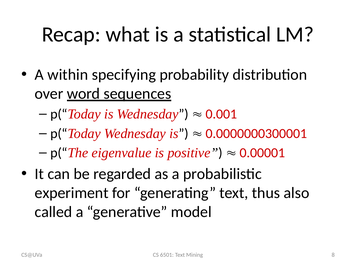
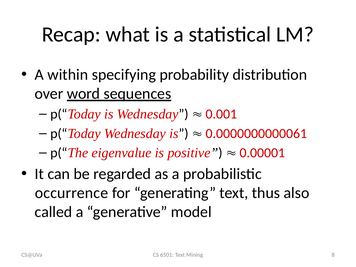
0.0000000300001: 0.0000000300001 -> 0.0000000000061
experiment: experiment -> occurrence
